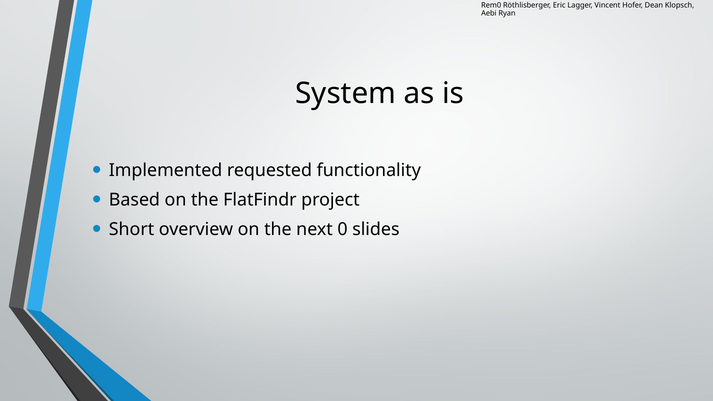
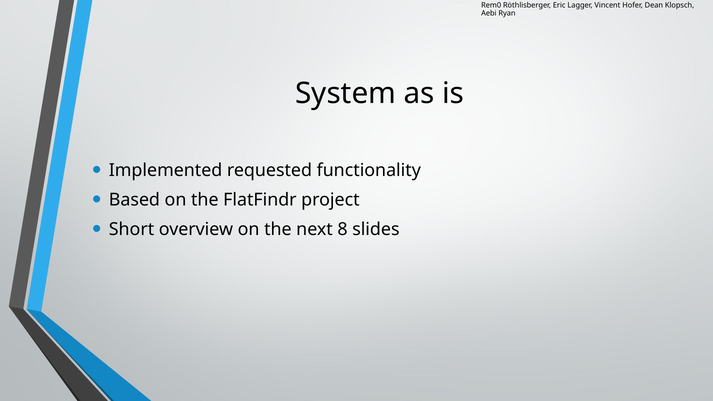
0: 0 -> 8
